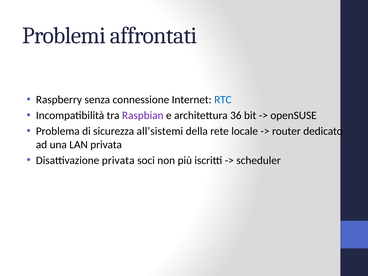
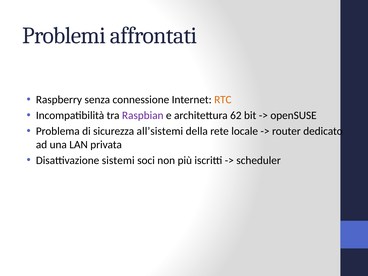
RTC colour: blue -> orange
36: 36 -> 62
Disattivazione privata: privata -> sistemi
